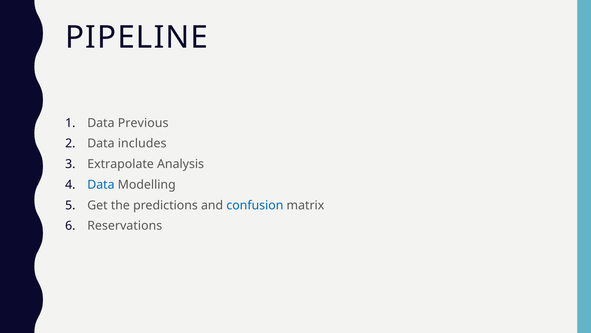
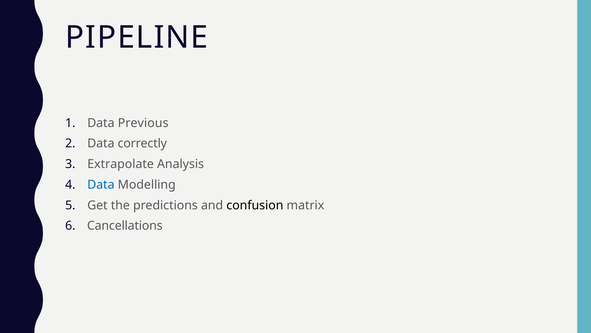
includes: includes -> correctly
confusion colour: blue -> black
Reservations: Reservations -> Cancellations
